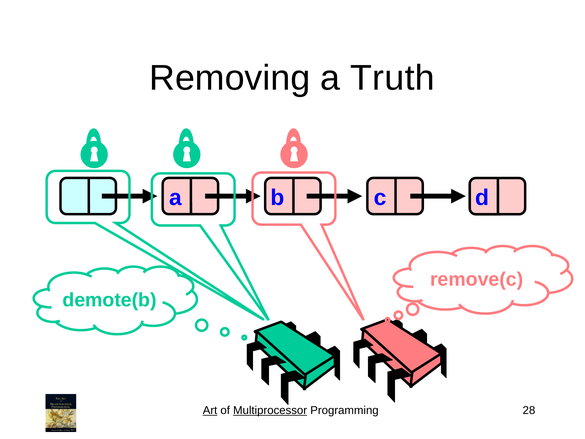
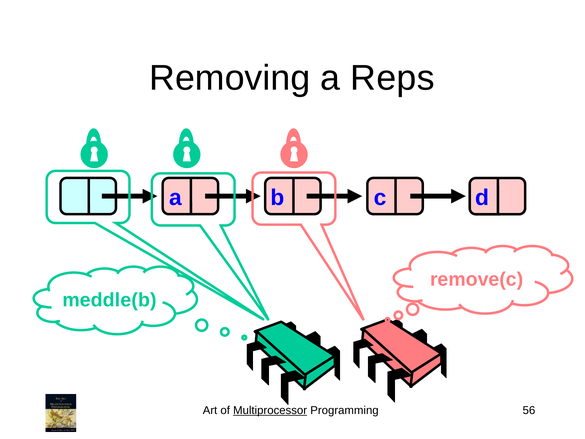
Truth: Truth -> Reps
demote(b: demote(b -> meddle(b
Art underline: present -> none
28: 28 -> 56
